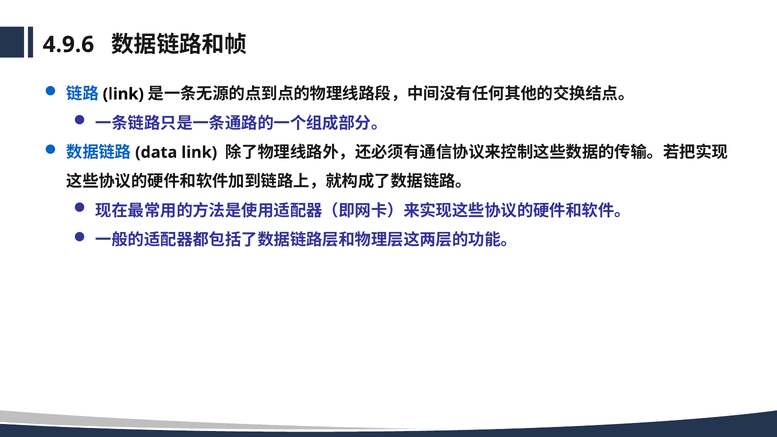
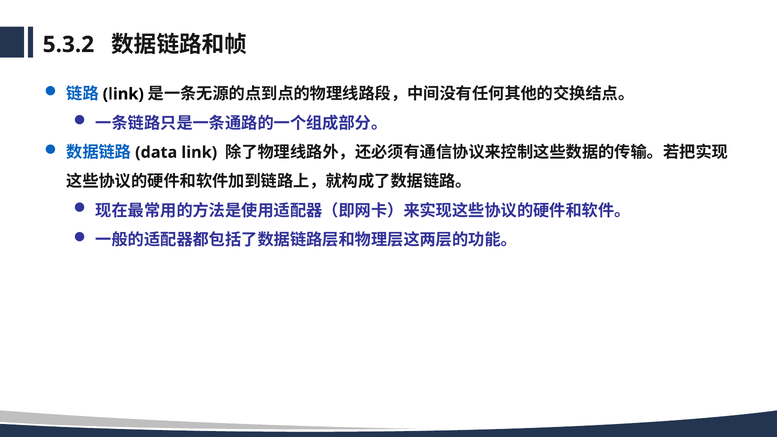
4.9.6: 4.9.6 -> 5.3.2
